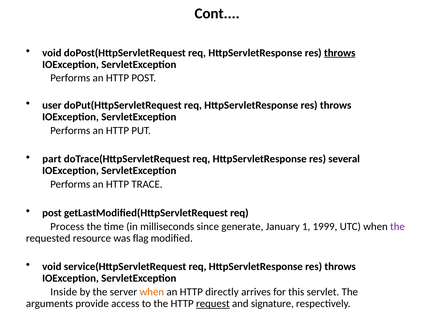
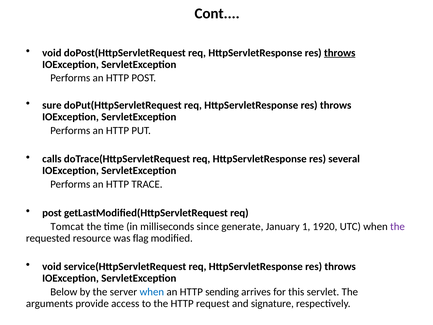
user: user -> sure
part: part -> calls
Process: Process -> Tomcat
1999: 1999 -> 1920
Inside: Inside -> Below
when at (152, 292) colour: orange -> blue
directly: directly -> sending
request underline: present -> none
